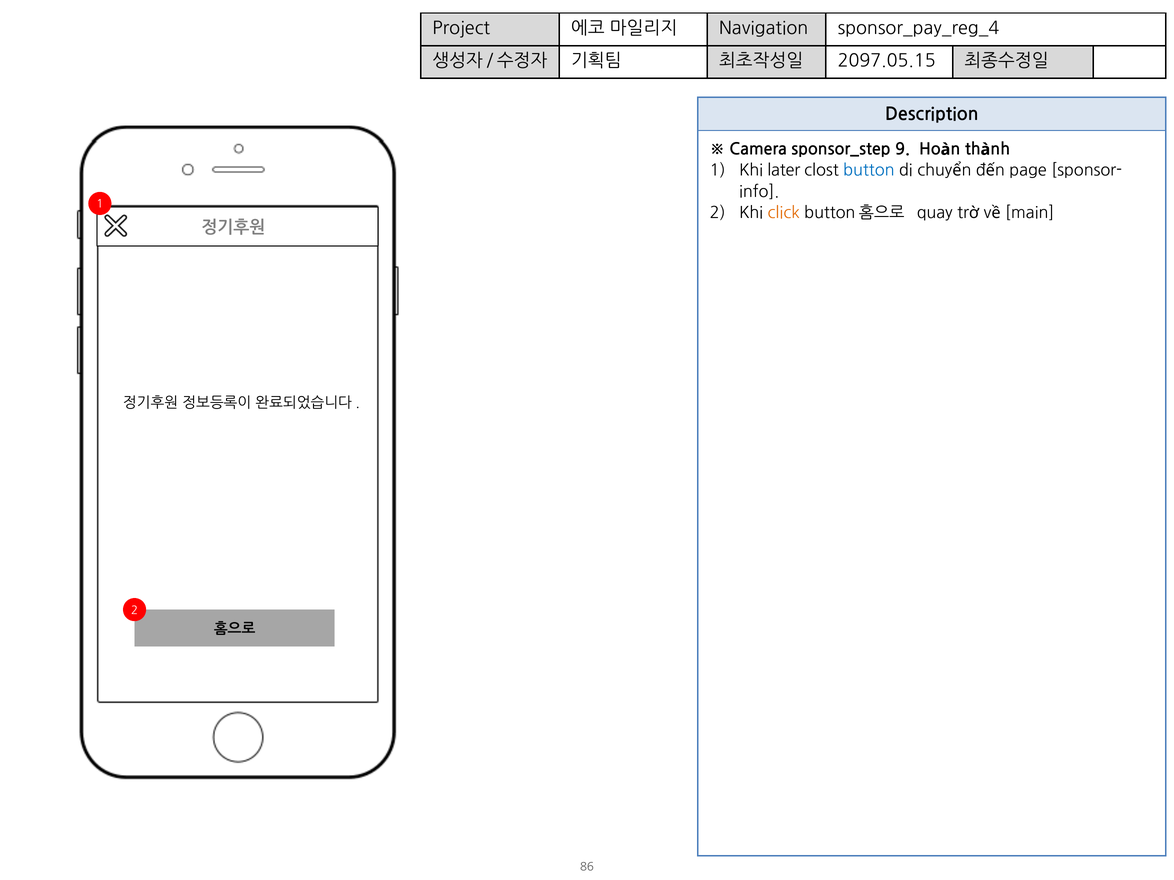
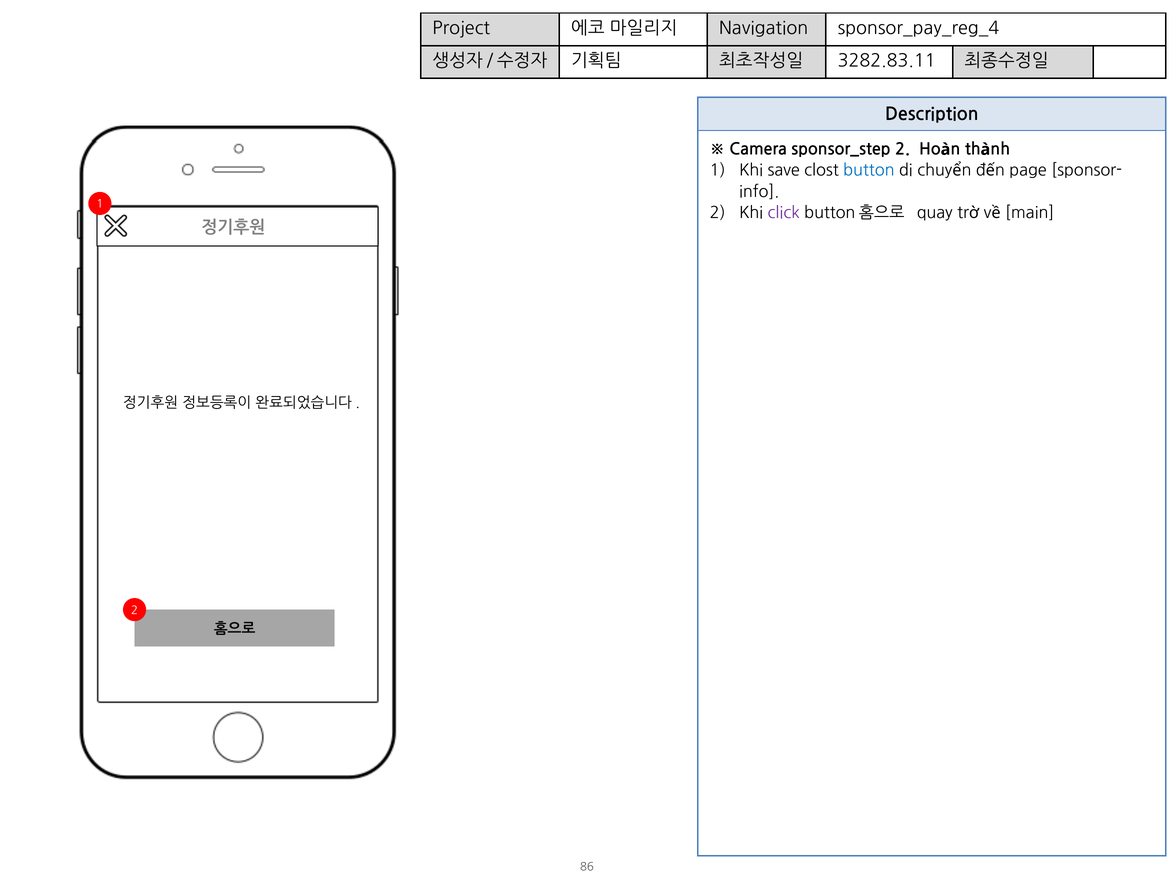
2097.05.15: 2097.05.15 -> 3282.83.11
9 at (903, 150): 9 -> 2
later: later -> save
click colour: orange -> purple
